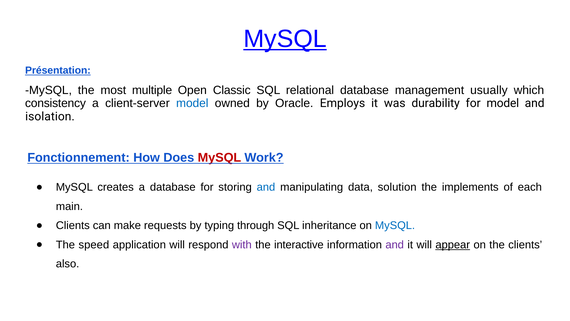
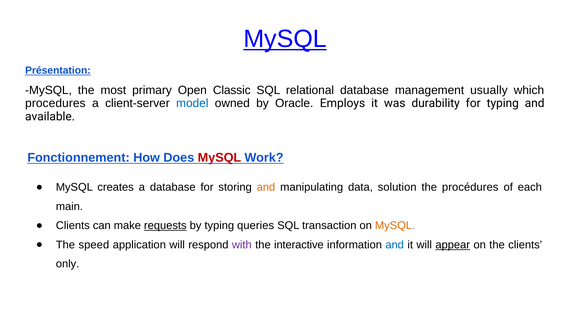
multiple: multiple -> primary
consistency: consistency -> procedures
for model: model -> typing
isolation: isolation -> available
and at (266, 187) colour: blue -> orange
implements: implements -> procédures
requests underline: none -> present
through: through -> queries
inheritance: inheritance -> transaction
MySQL at (395, 225) colour: blue -> orange
and at (395, 244) colour: purple -> blue
also: also -> only
